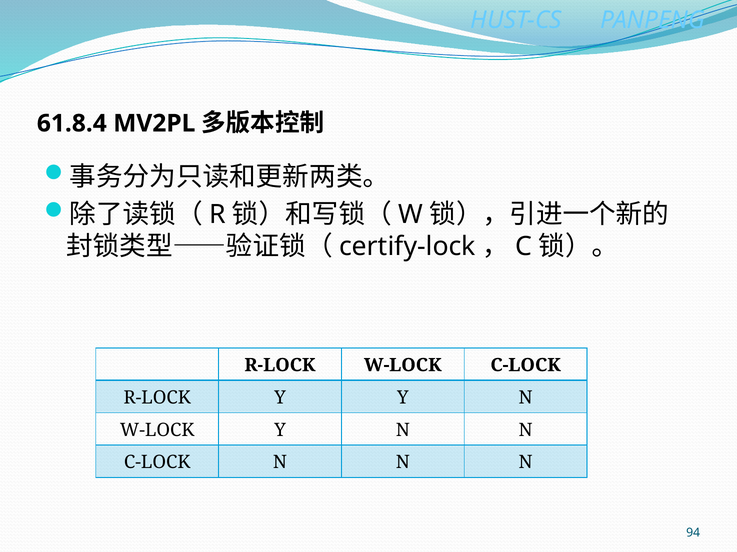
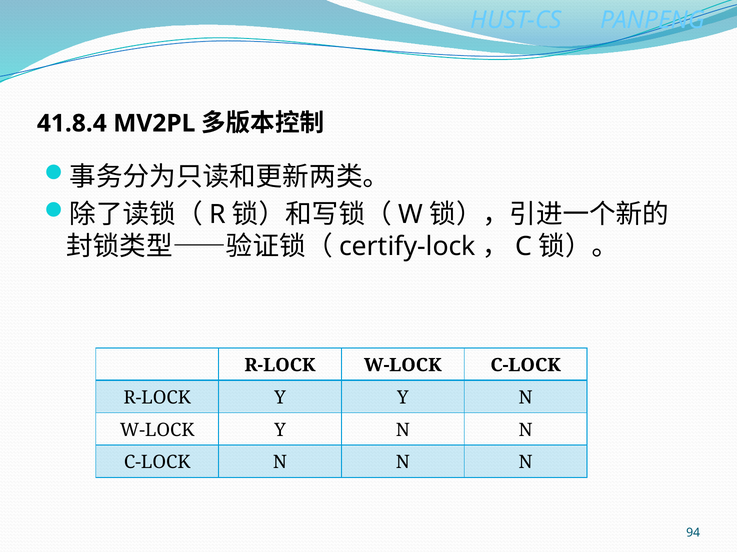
61.8.4: 61.8.4 -> 41.8.4
